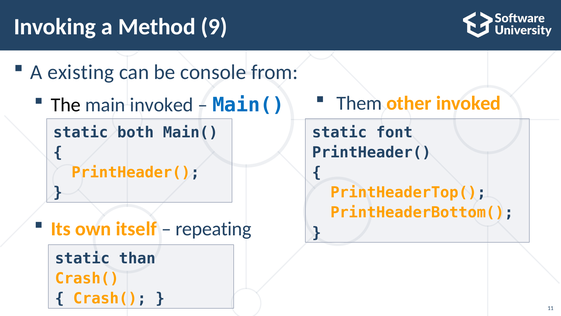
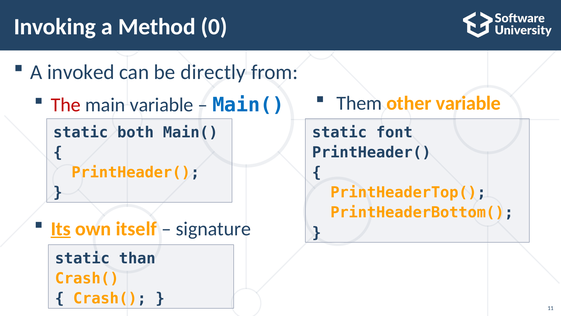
9: 9 -> 0
existing: existing -> invoked
console: console -> directly
other invoked: invoked -> variable
The colour: black -> red
main invoked: invoked -> variable
Its underline: none -> present
repeating: repeating -> signature
